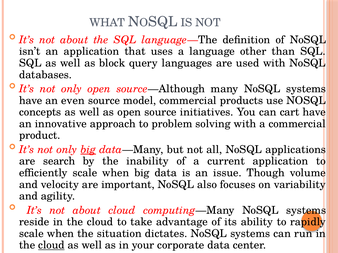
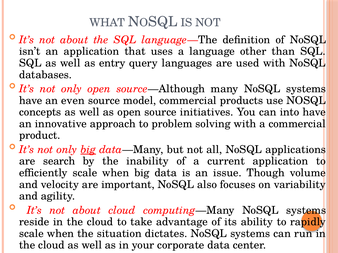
block: block -> entry
cart: cart -> into
cloud at (51, 246) underline: present -> none
